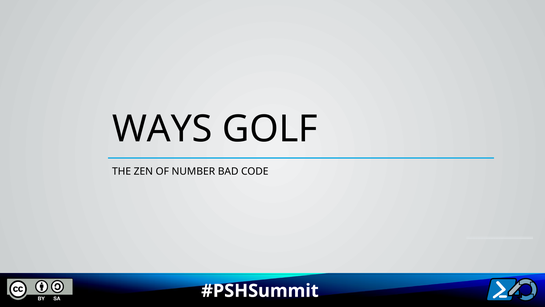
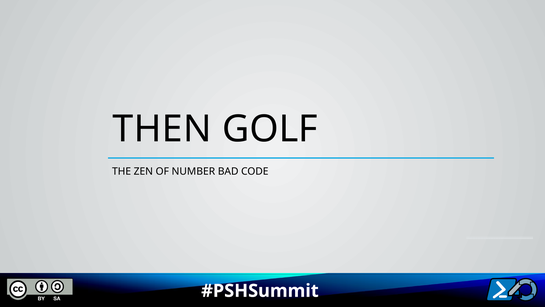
WAYS: WAYS -> THEN
